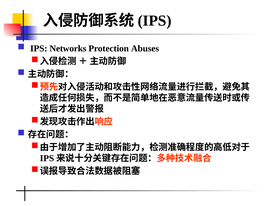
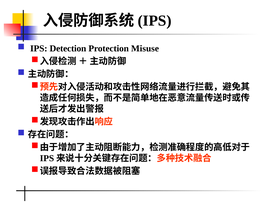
Networks: Networks -> Detection
Abuses: Abuses -> Misuse
